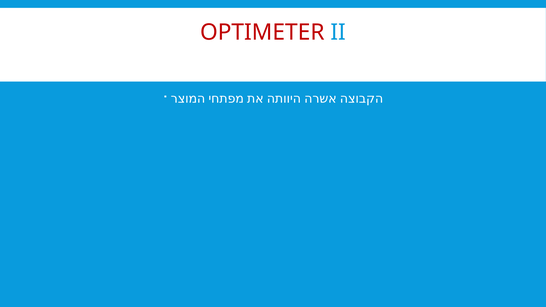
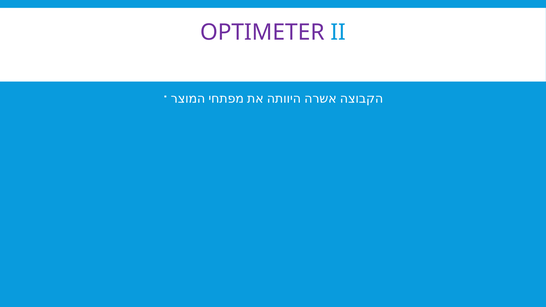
OPTIMETER colour: red -> purple
